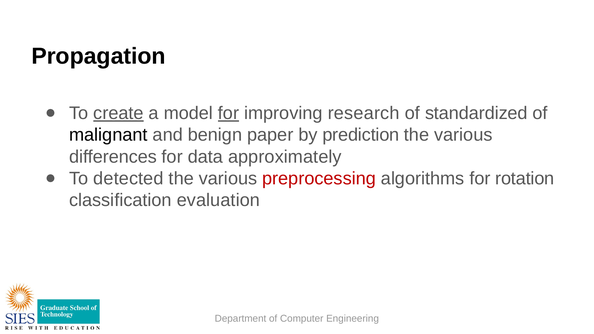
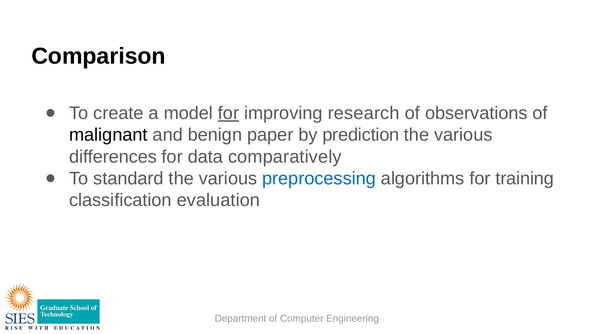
Propagation: Propagation -> Comparison
create underline: present -> none
standardized: standardized -> observations
approximately: approximately -> comparatively
detected: detected -> standard
preprocessing colour: red -> blue
rotation: rotation -> training
